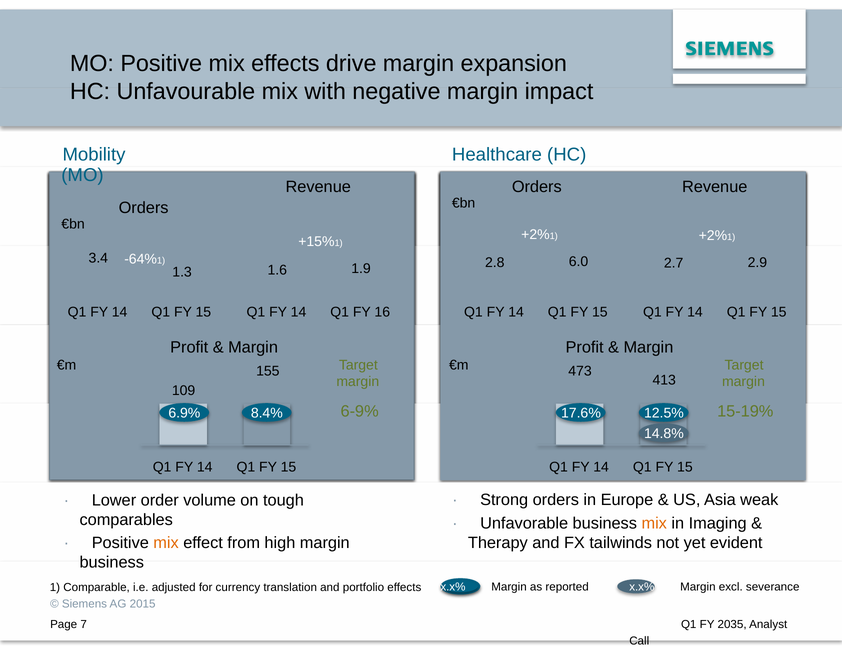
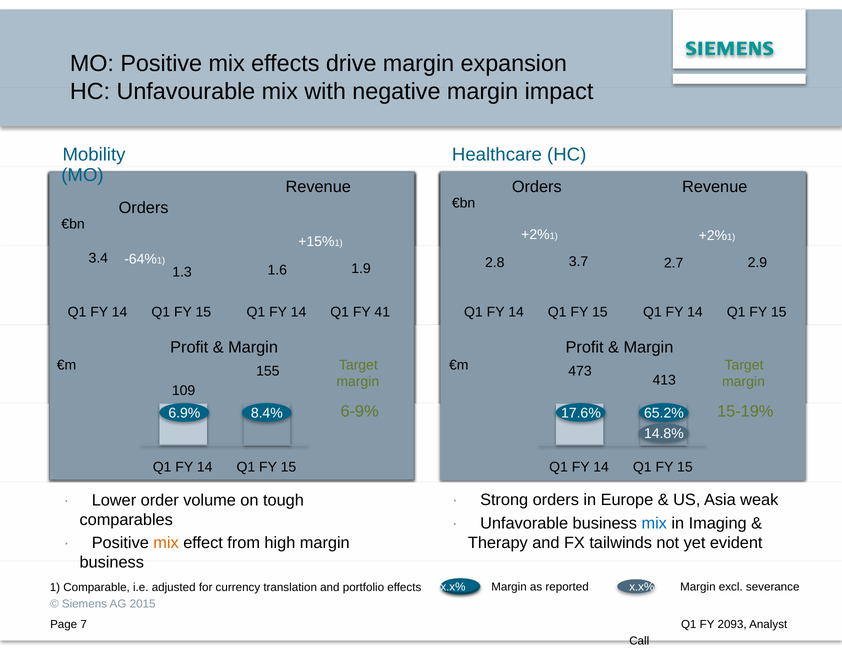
6.0: 6.0 -> 3.7
16: 16 -> 41
12.5%: 12.5% -> 65.2%
mix at (654, 524) colour: orange -> blue
2035: 2035 -> 2093
